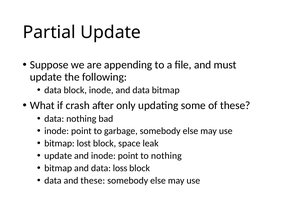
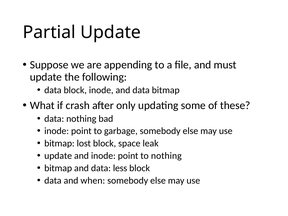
loss: loss -> less
and these: these -> when
